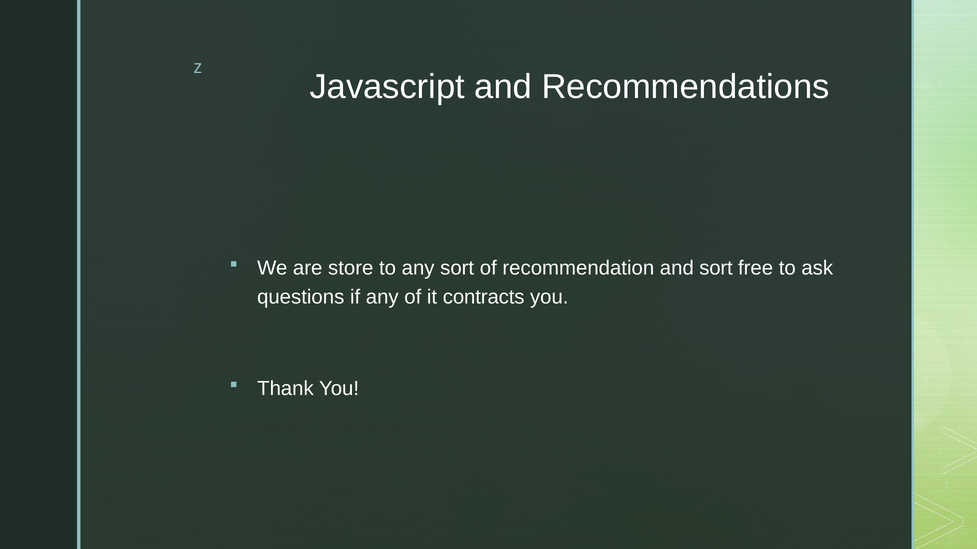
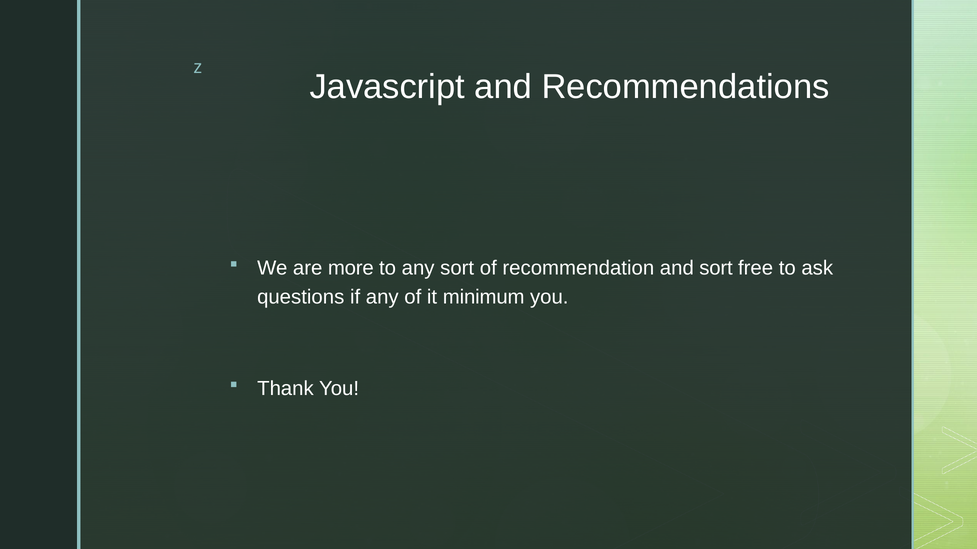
store: store -> more
contracts: contracts -> minimum
